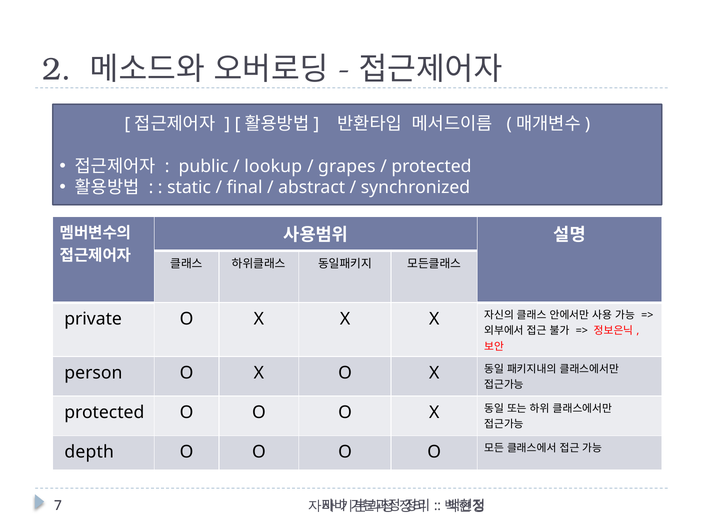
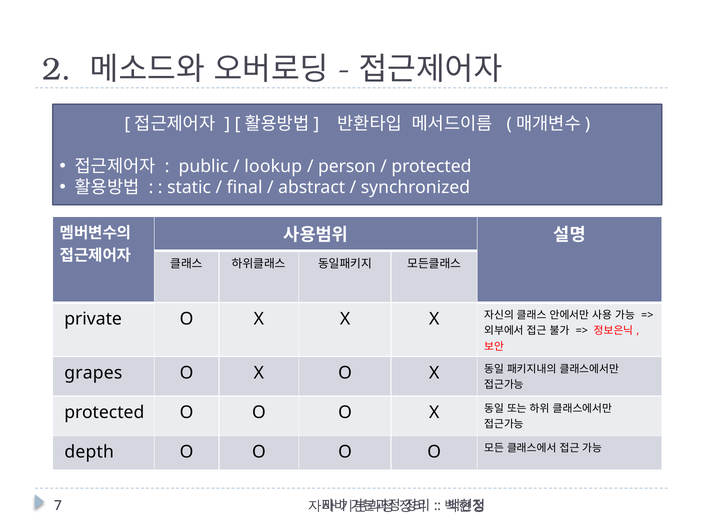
grapes: grapes -> person
person: person -> grapes
